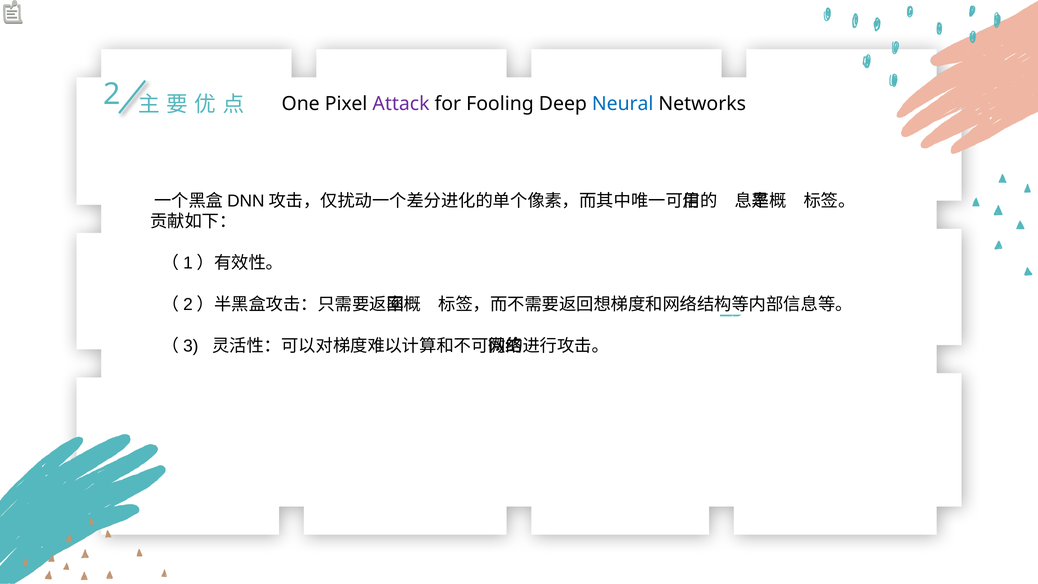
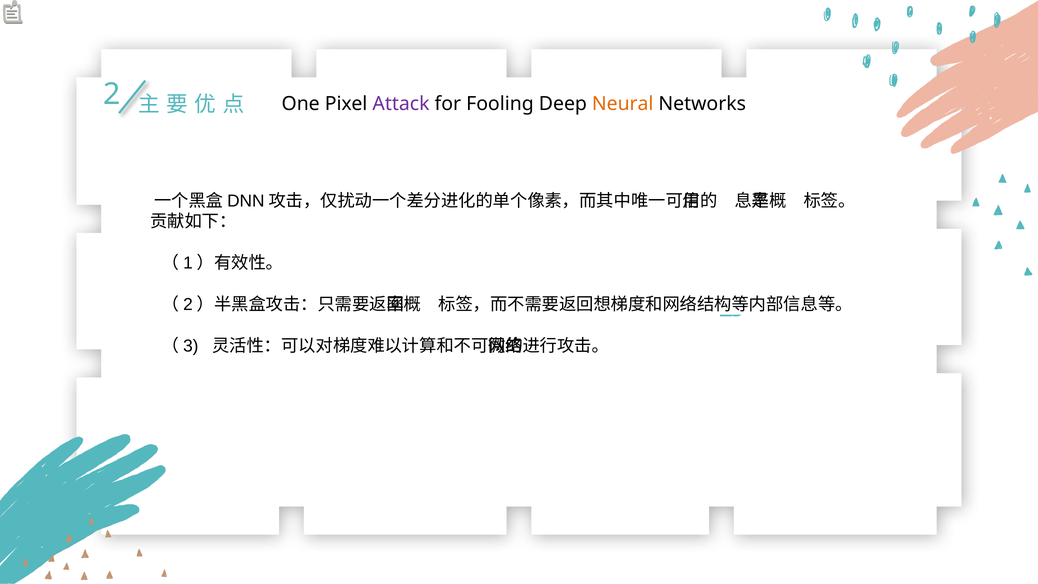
Neural colour: blue -> orange
